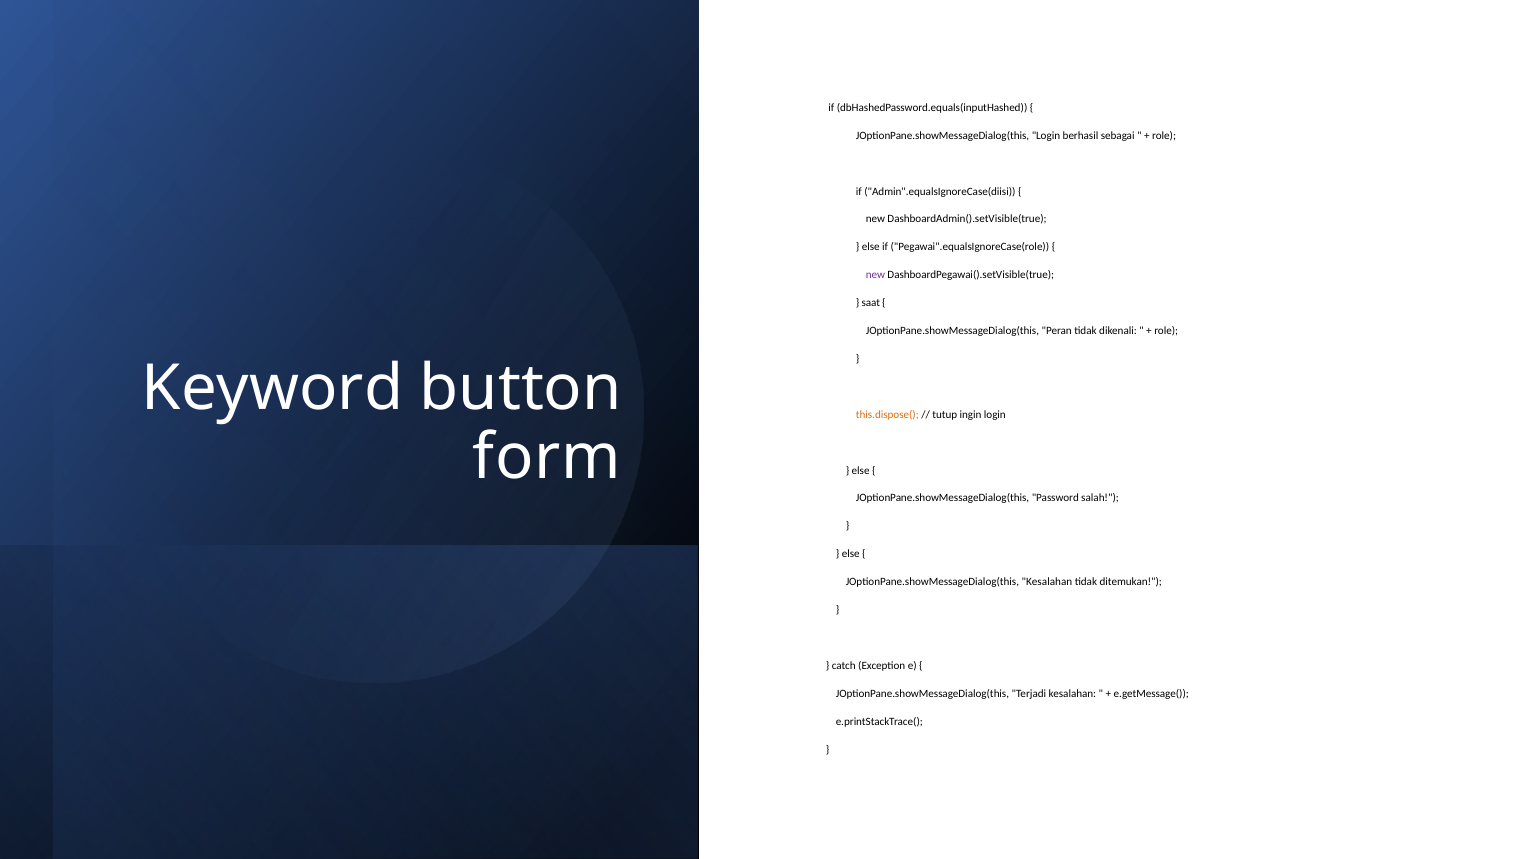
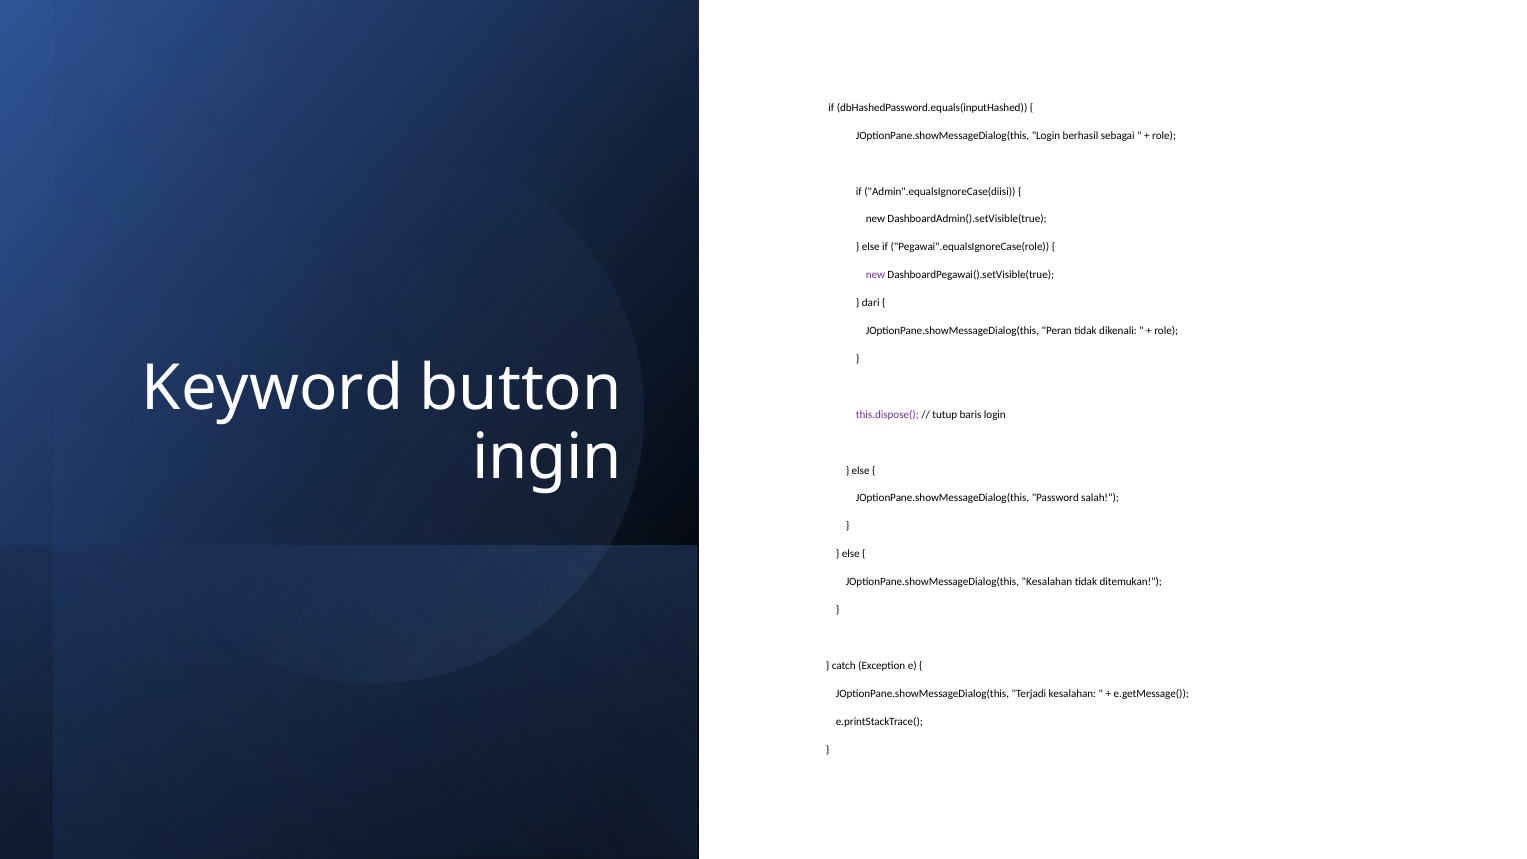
saat: saat -> dari
this.dispose( colour: orange -> purple
ingin: ingin -> baris
form: form -> ingin
